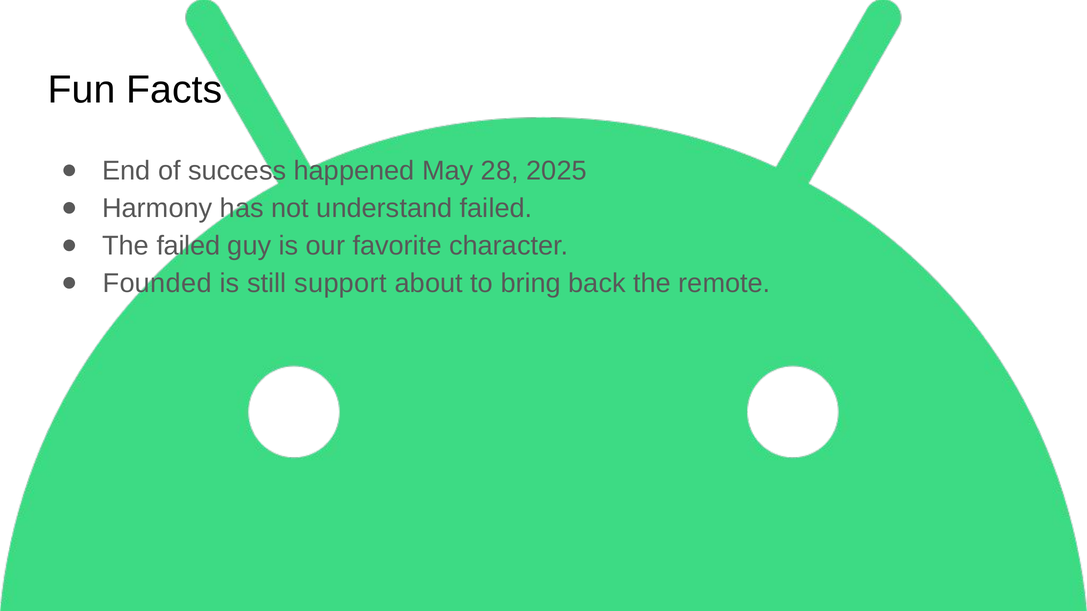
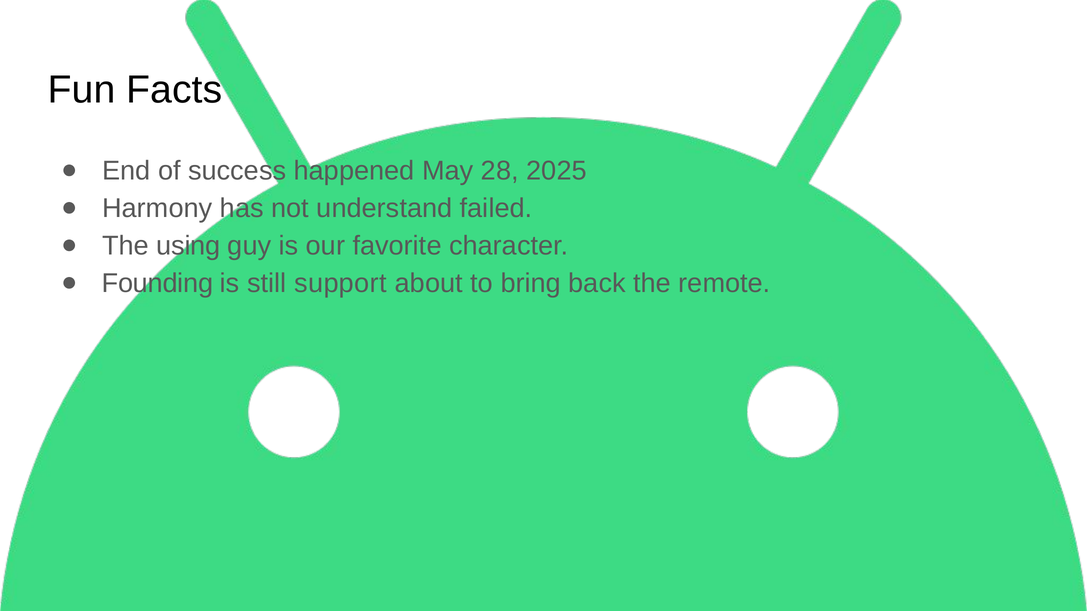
The failed: failed -> using
Founded: Founded -> Founding
